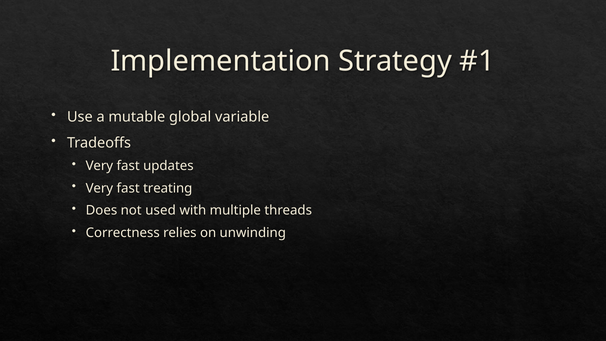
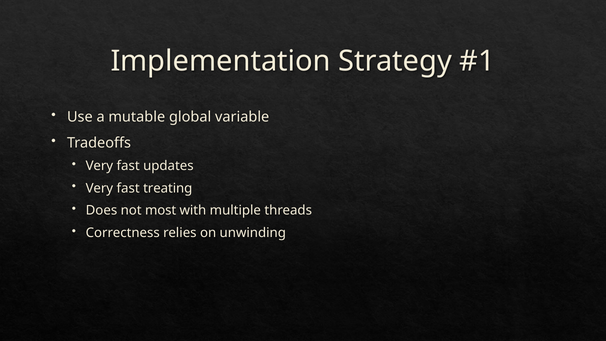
used: used -> most
